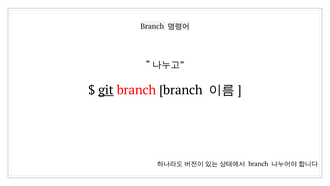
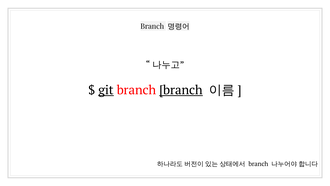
branch at (181, 90) underline: none -> present
